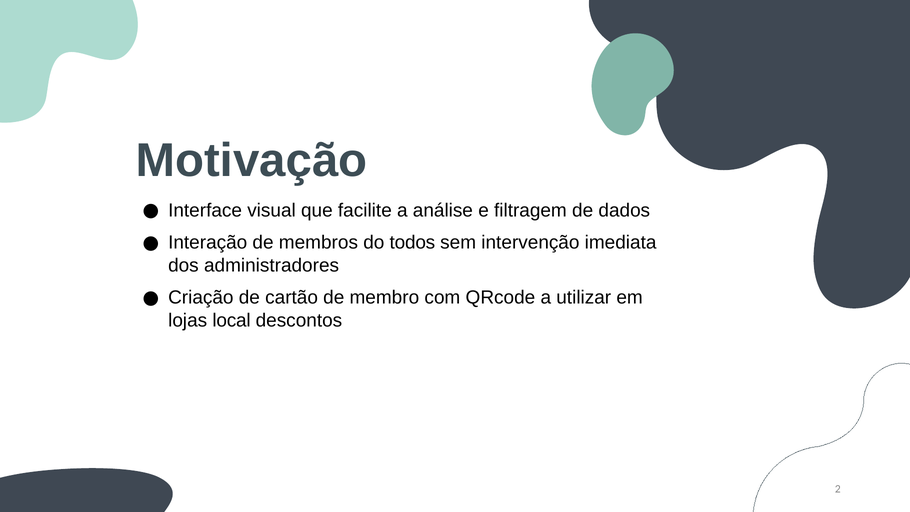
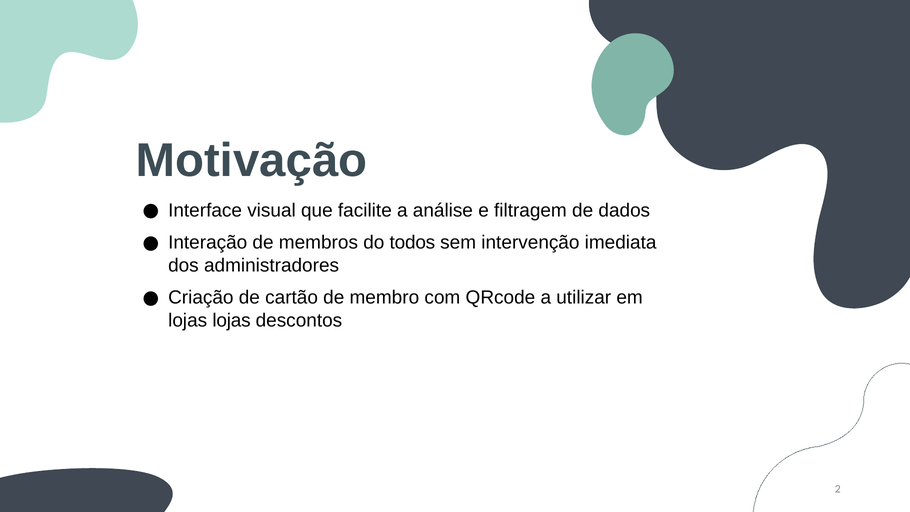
lojas local: local -> lojas
